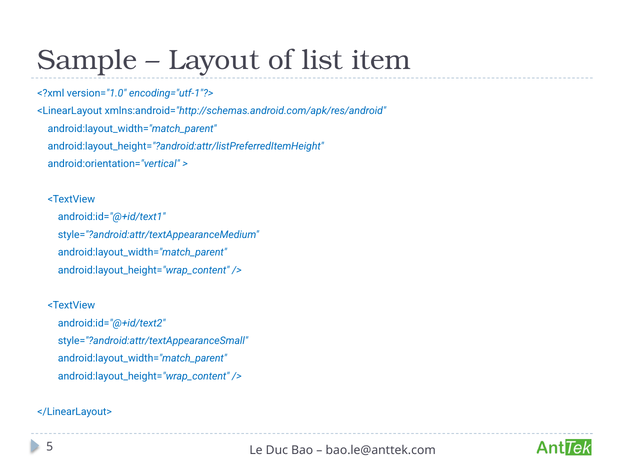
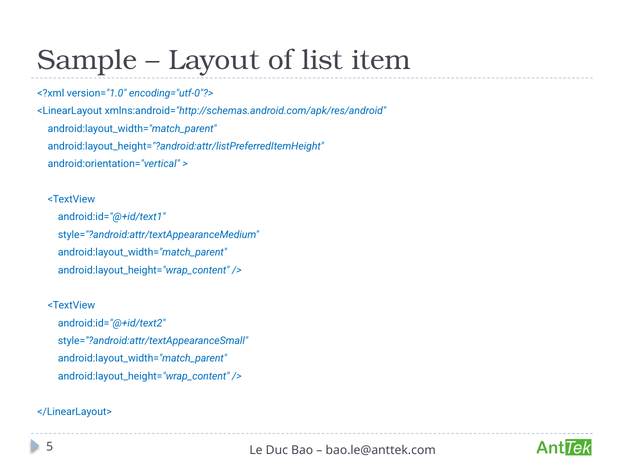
encoding="utf-1"?>: encoding="utf-1"?> -> encoding="utf-0"?>
